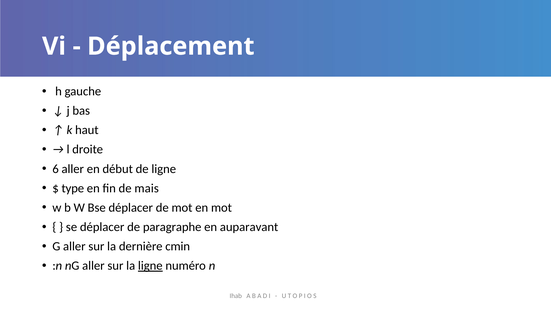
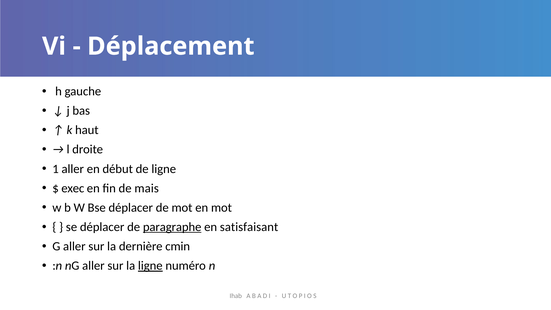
6: 6 -> 1
type: type -> exec
paragraphe underline: none -> present
auparavant: auparavant -> satisfaisant
